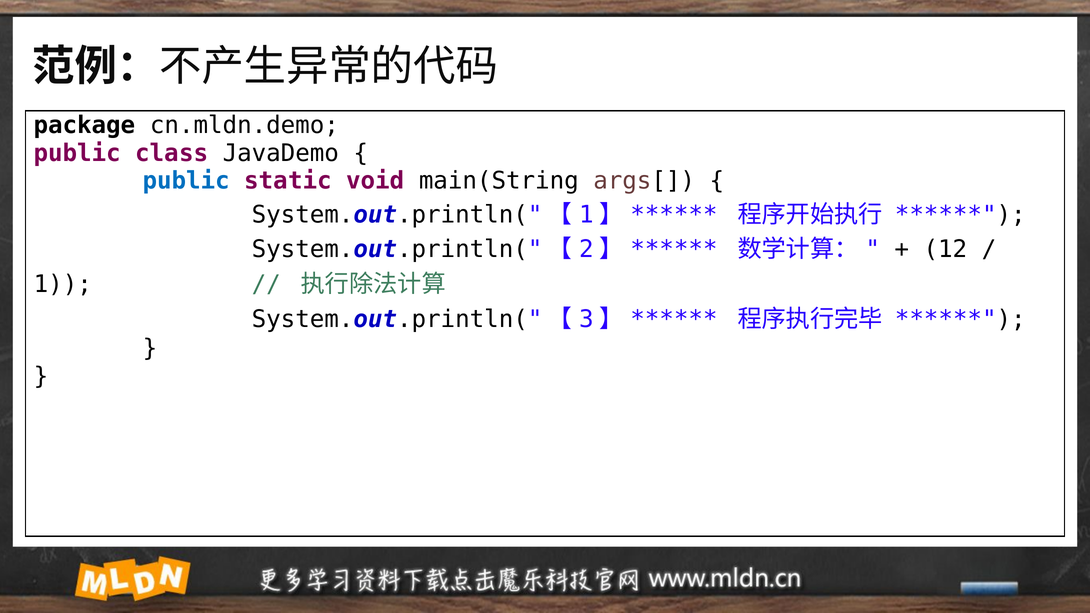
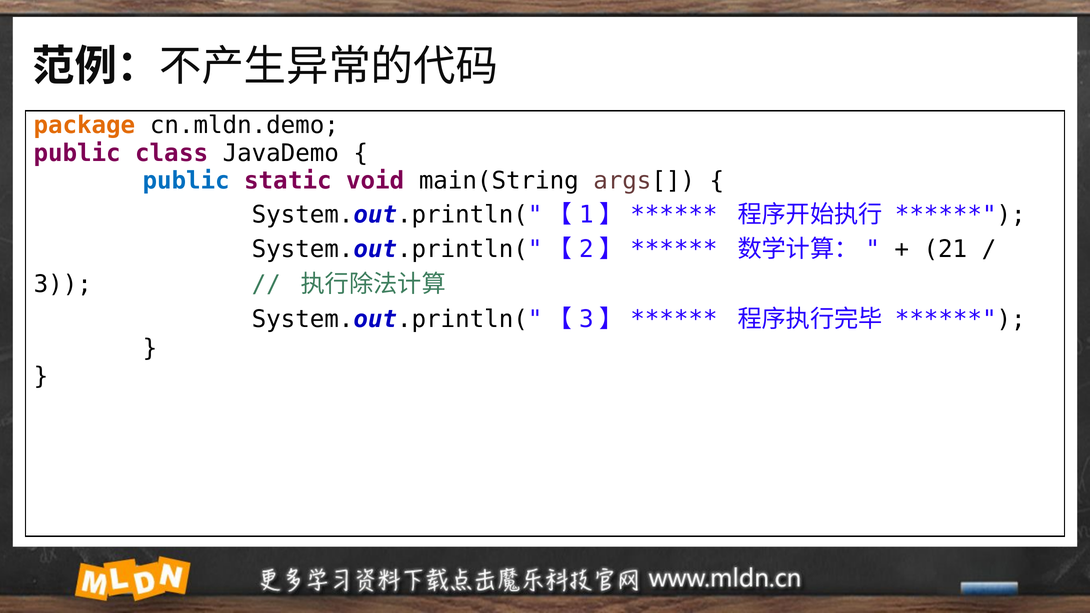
package colour: black -> orange
12: 12 -> 21
1: 1 -> 3
